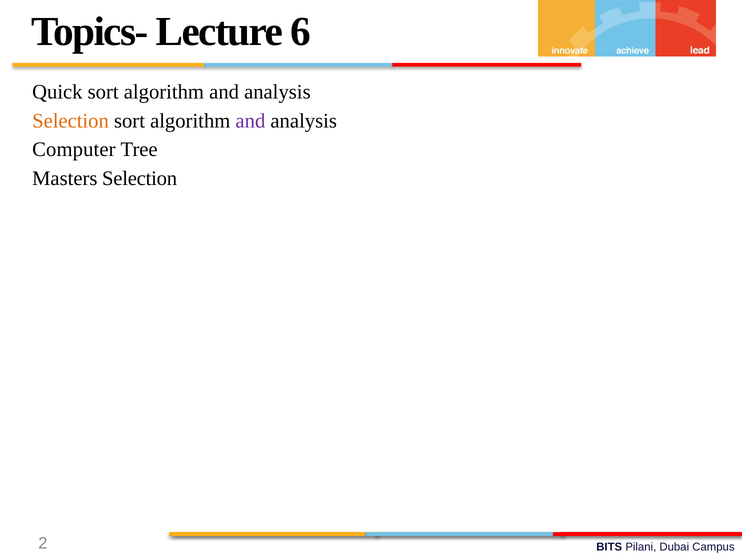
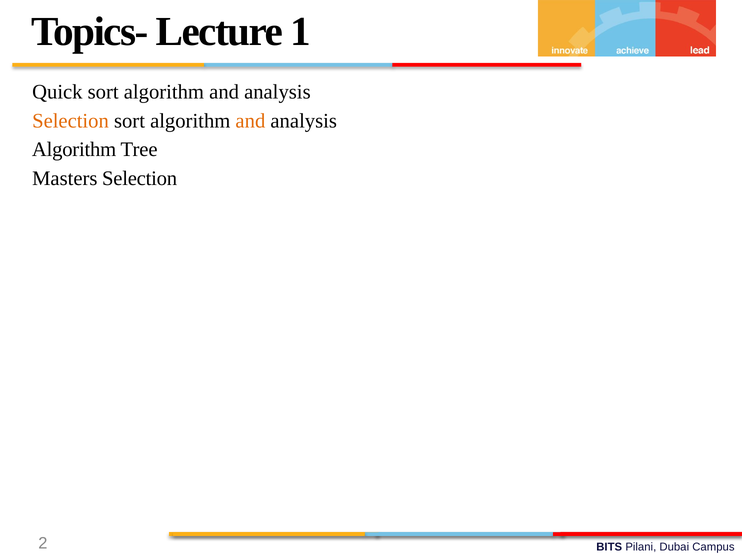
6: 6 -> 1
and at (250, 121) colour: purple -> orange
Computer at (74, 149): Computer -> Algorithm
